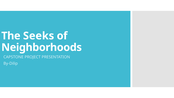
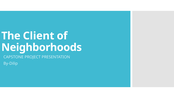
Seeks: Seeks -> Client
